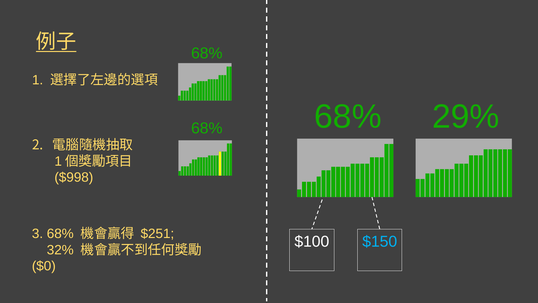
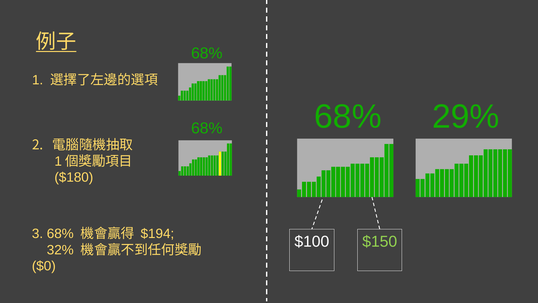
$998: $998 -> $180
$251: $251 -> $194
$150 colour: light blue -> light green
